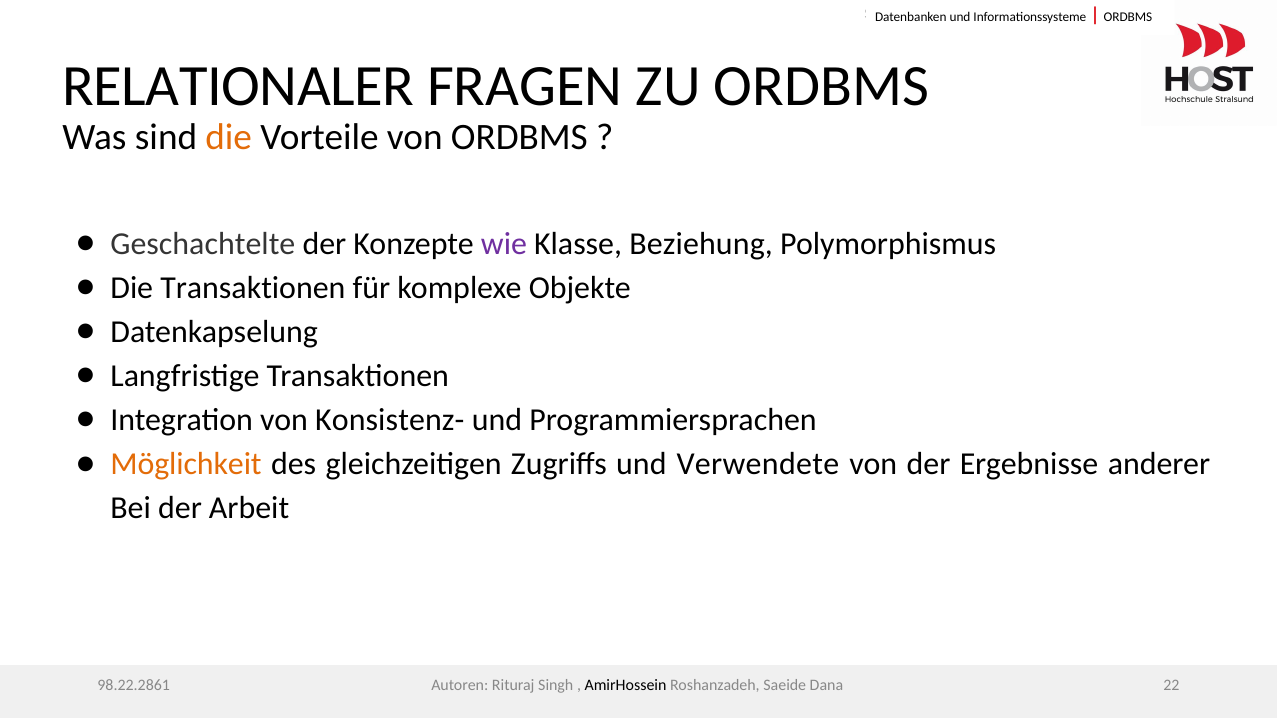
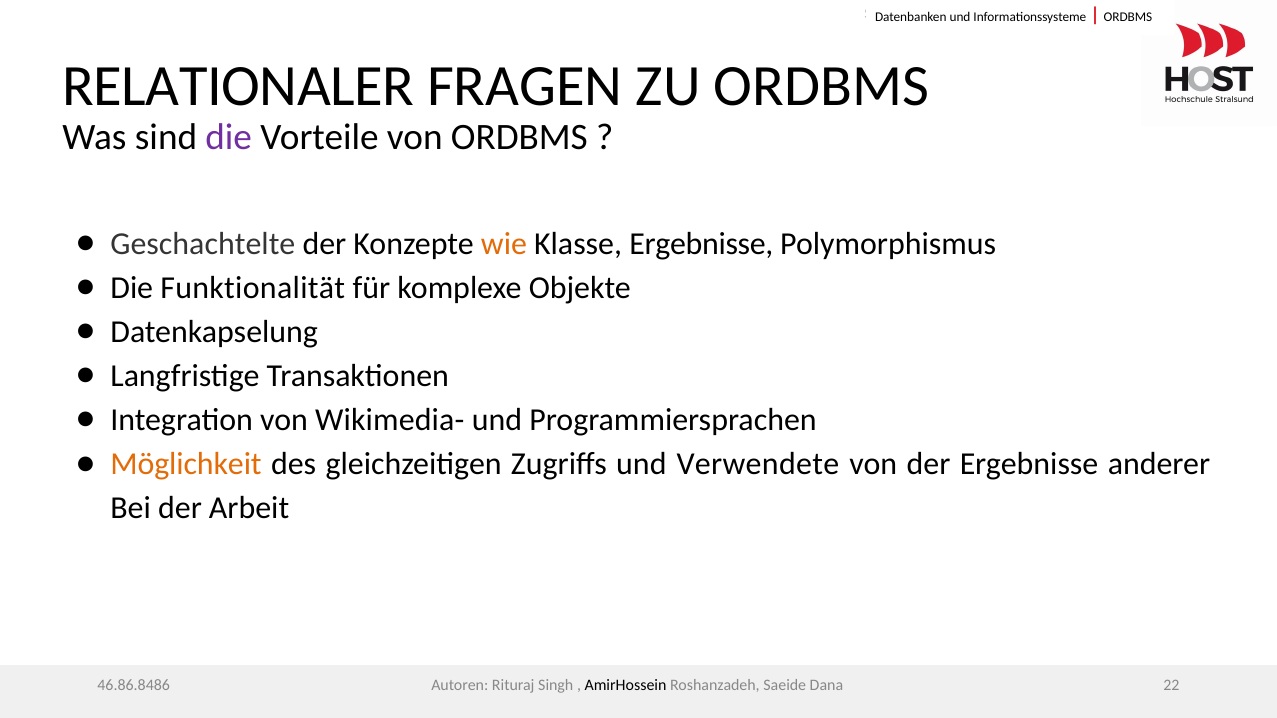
die at (229, 138) colour: orange -> purple
wie colour: purple -> orange
Klasse Beziehung: Beziehung -> Ergebnisse
Die Transaktionen: Transaktionen -> Funktionalität
Konsistenz-: Konsistenz- -> Wikimedia-
98.22.2861: 98.22.2861 -> 46.86.8486
